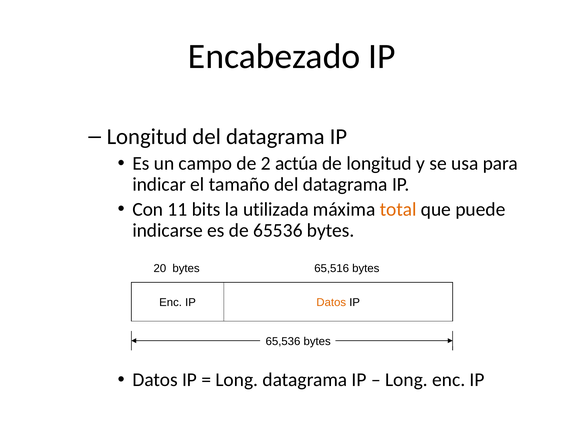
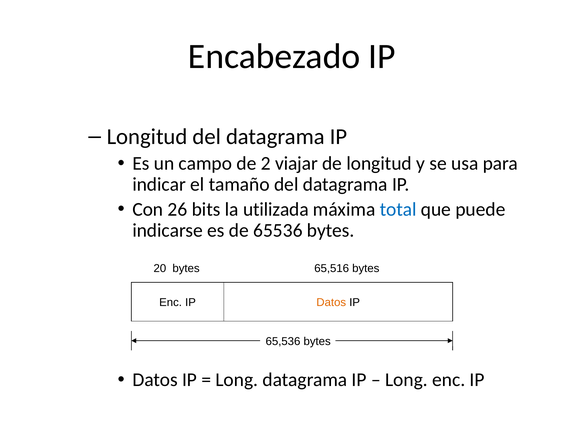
actúa: actúa -> viajar
11: 11 -> 26
total colour: orange -> blue
